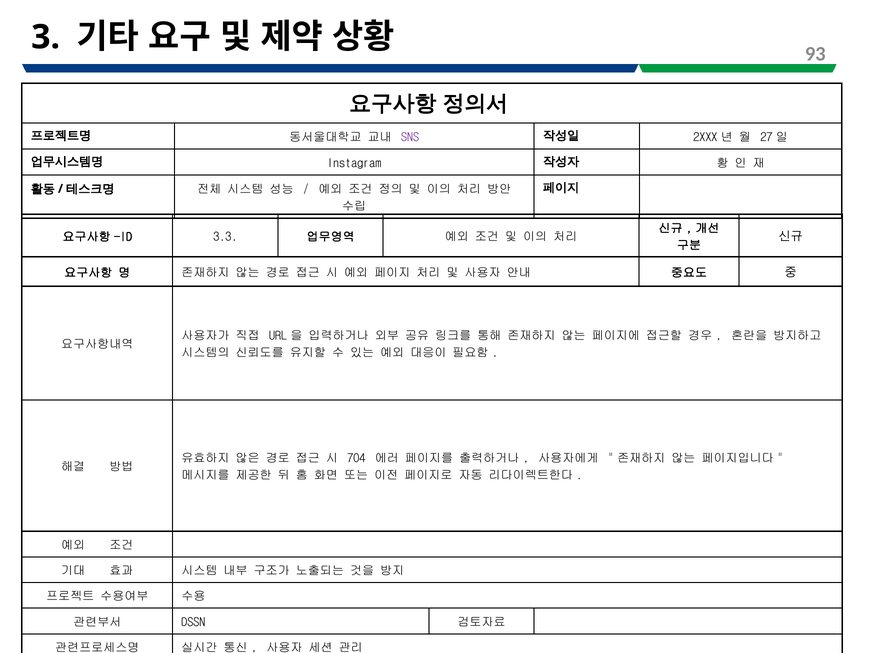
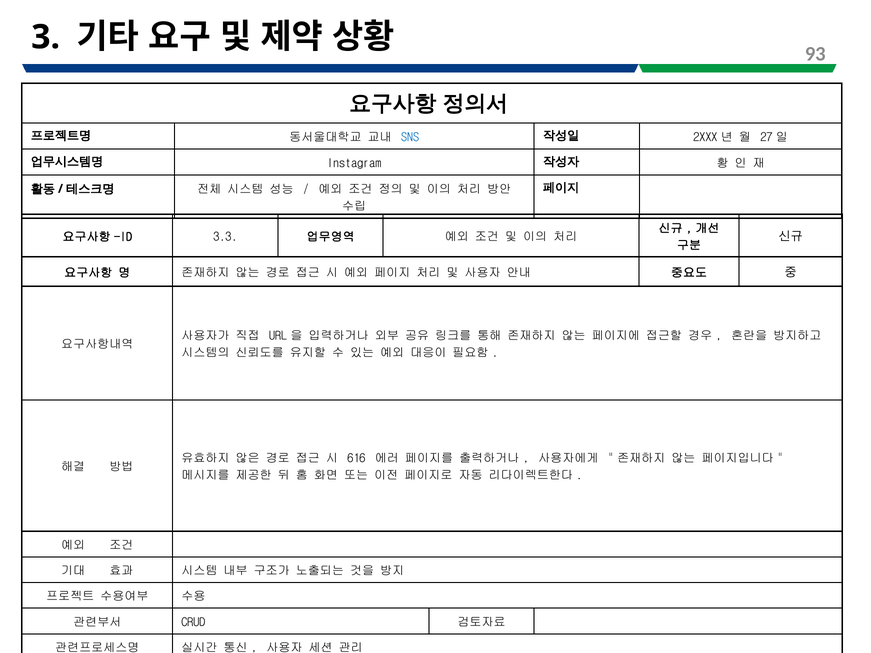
SNS colour: purple -> blue
704: 704 -> 616
DSSN: DSSN -> CRUD
